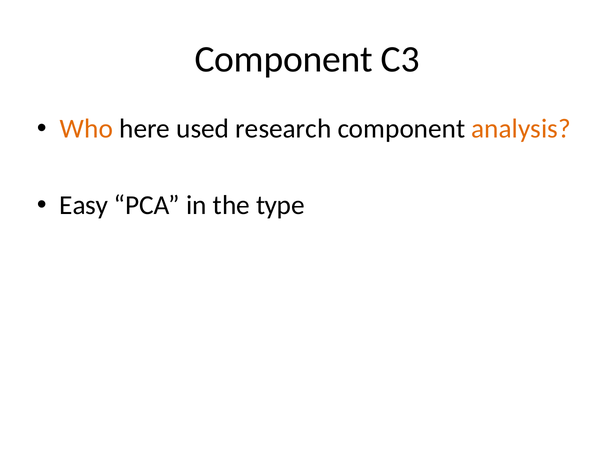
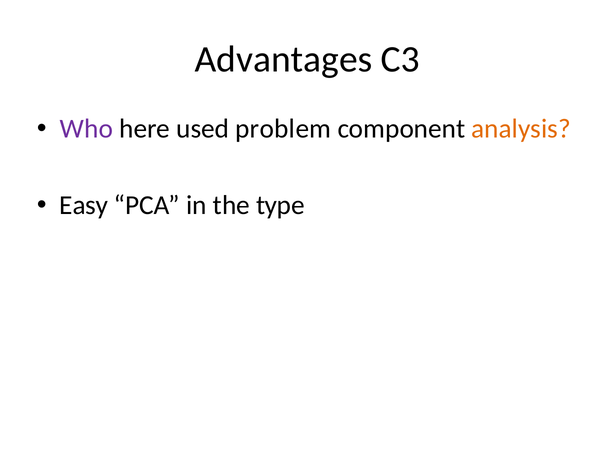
Component at (284, 60): Component -> Advantages
Who colour: orange -> purple
research: research -> problem
